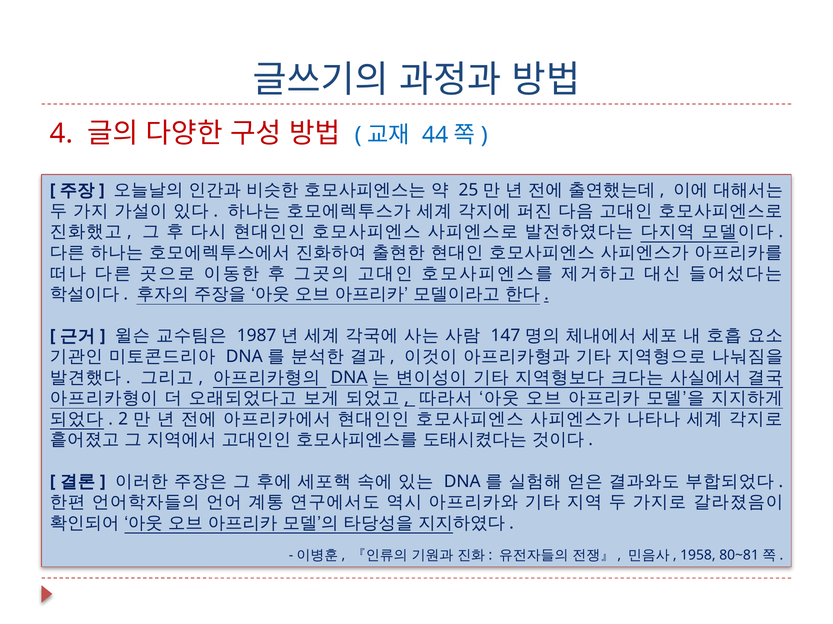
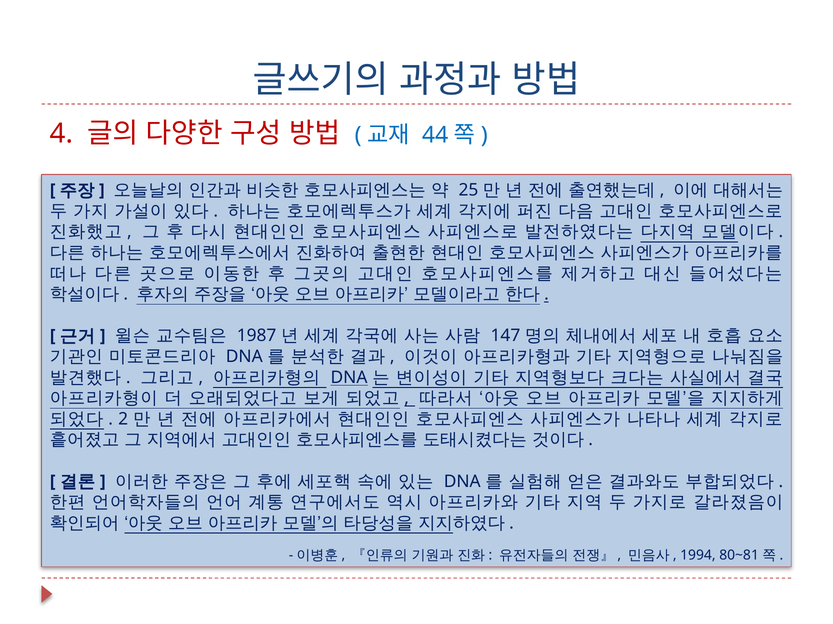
1958: 1958 -> 1994
